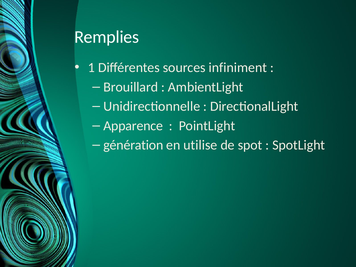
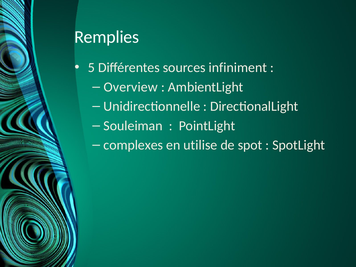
1: 1 -> 5
Brouillard: Brouillard -> Overview
Apparence: Apparence -> Souleiman
génération: génération -> complexes
